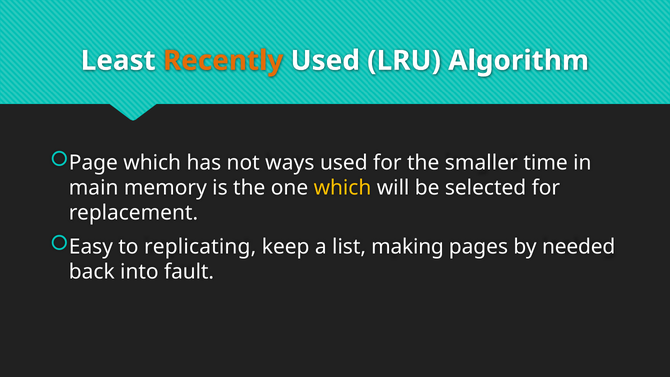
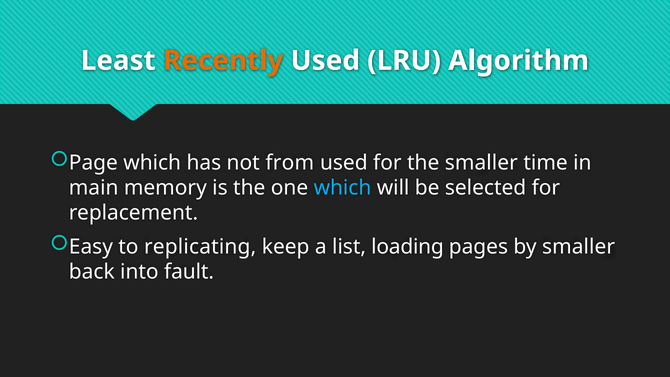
ways: ways -> from
which at (342, 188) colour: yellow -> light blue
making: making -> loading
by needed: needed -> smaller
